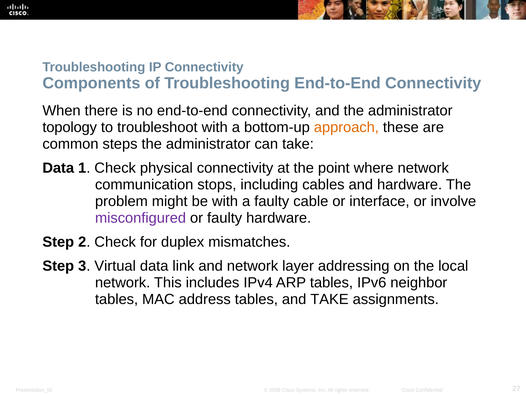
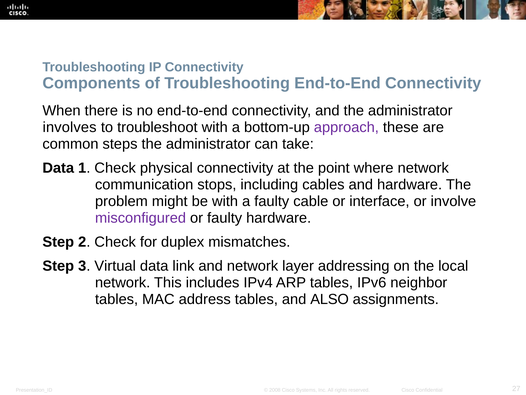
topology: topology -> involves
approach colour: orange -> purple
and TAKE: TAKE -> ALSO
